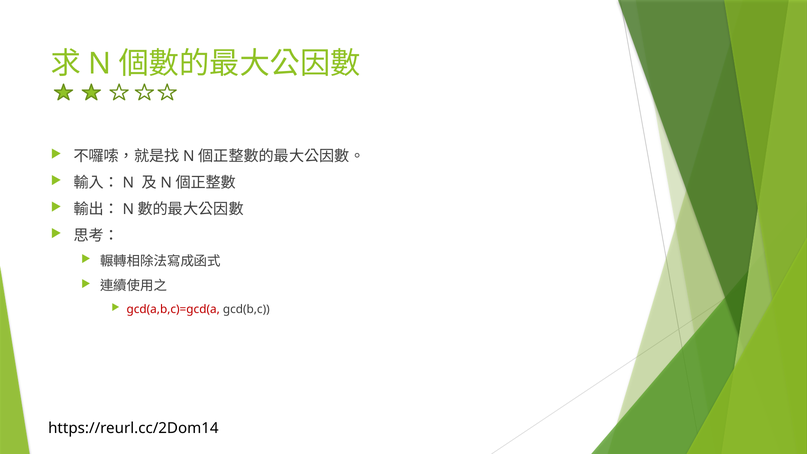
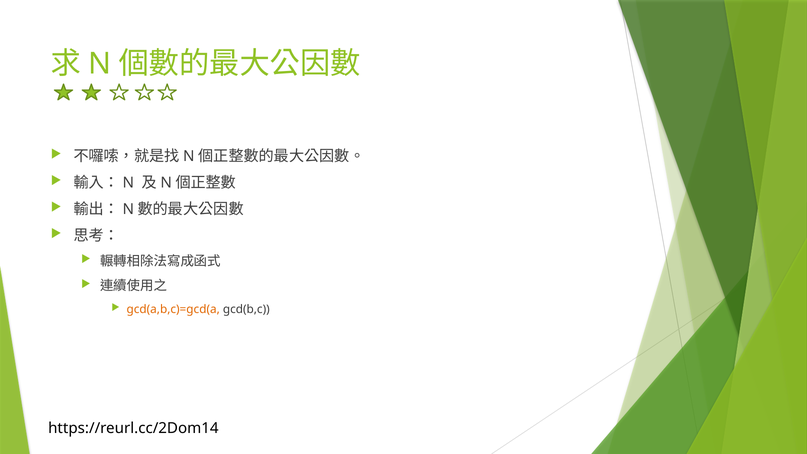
gcd(a,b,c)=gcd(a colour: red -> orange
